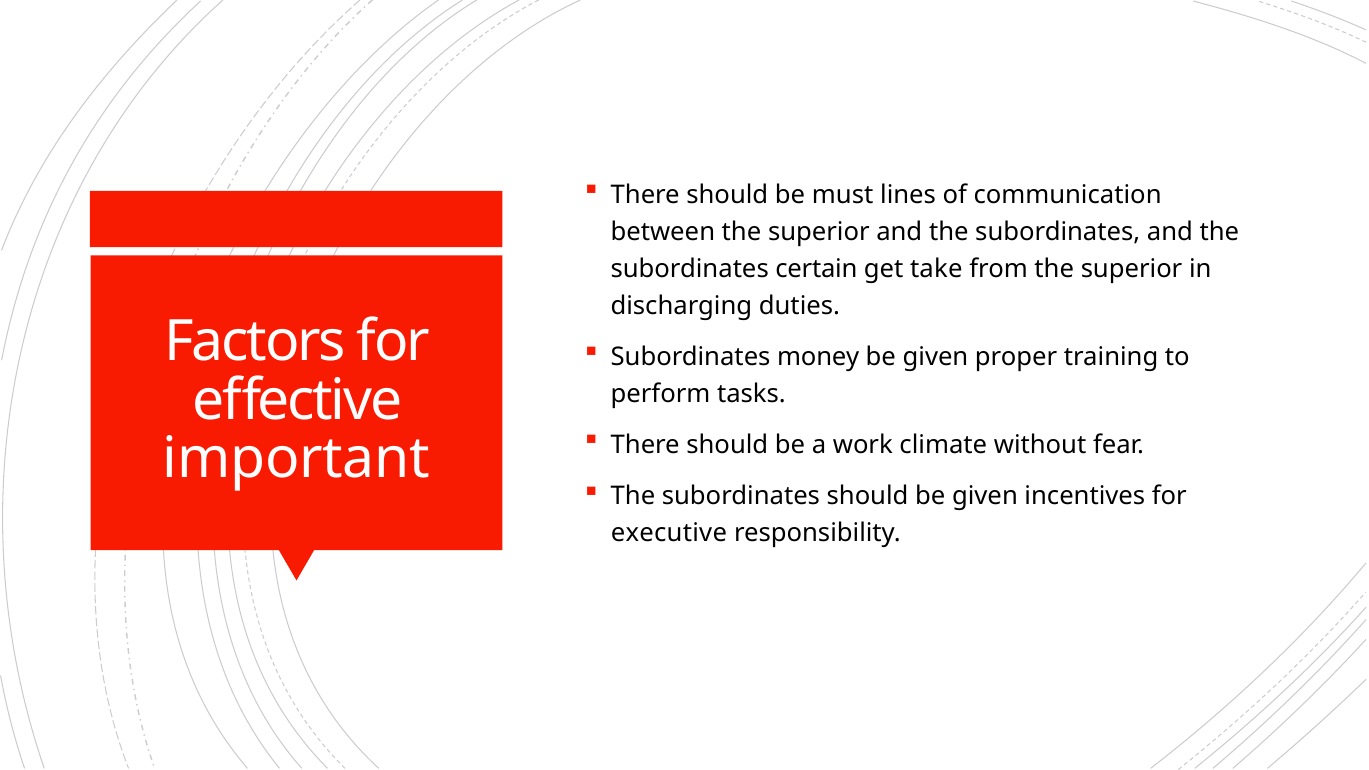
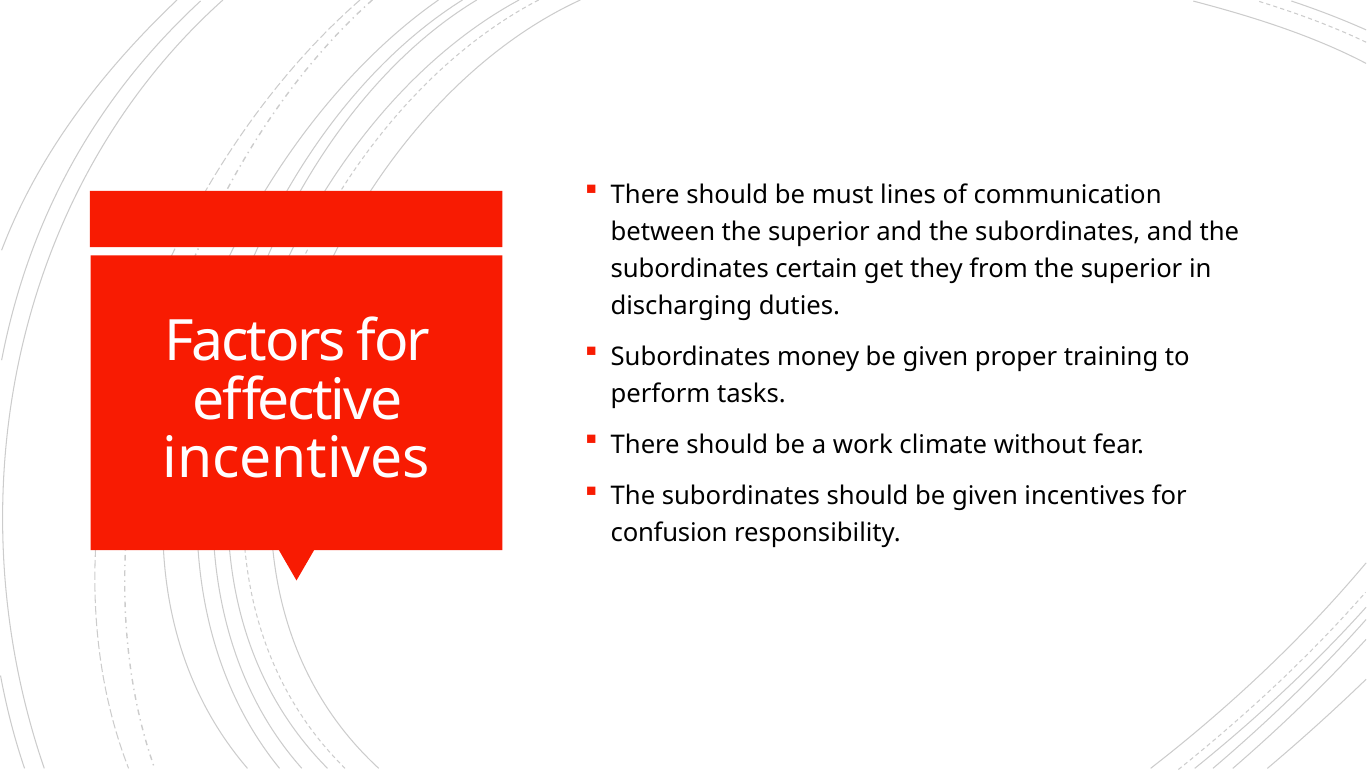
take: take -> they
important at (296, 459): important -> incentives
executive: executive -> confusion
